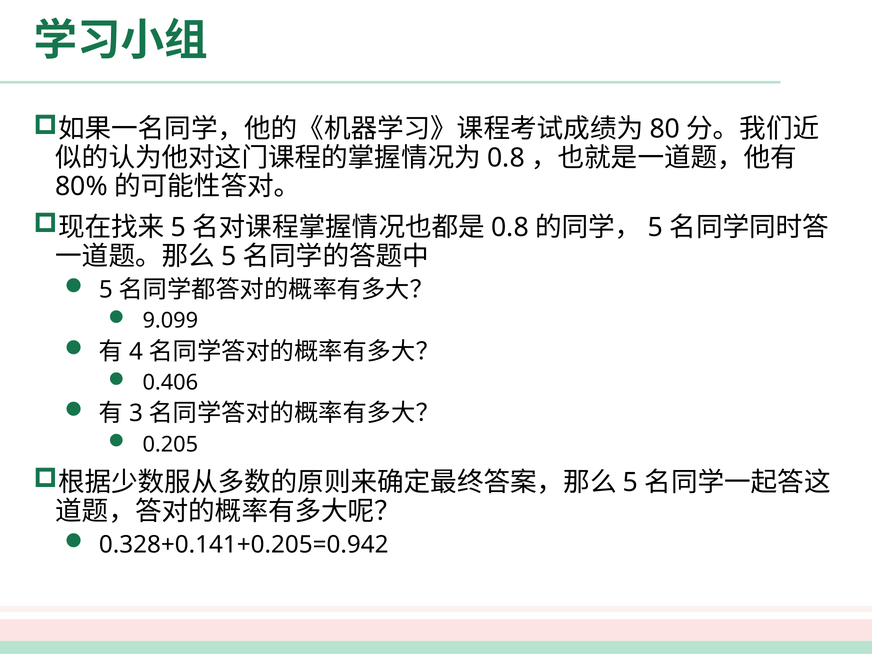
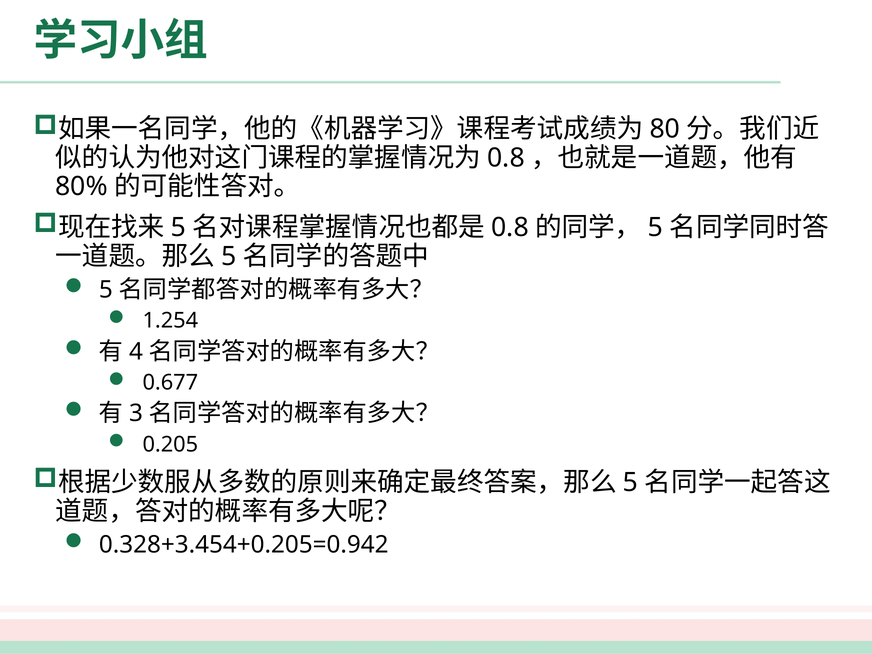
9.099: 9.099 -> 1.254
0.406: 0.406 -> 0.677
0.328+0.141+0.205=0.942: 0.328+0.141+0.205=0.942 -> 0.328+3.454+0.205=0.942
